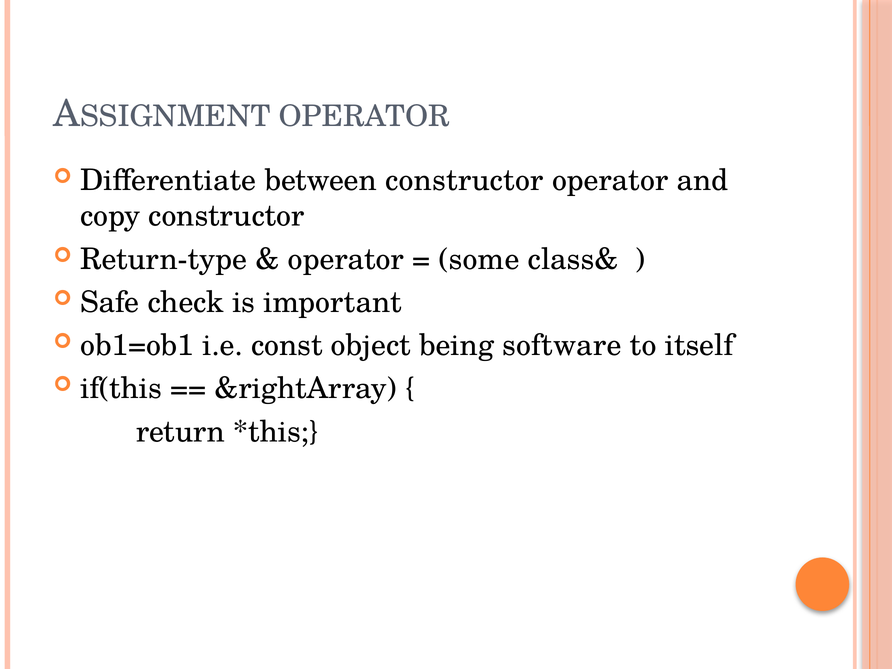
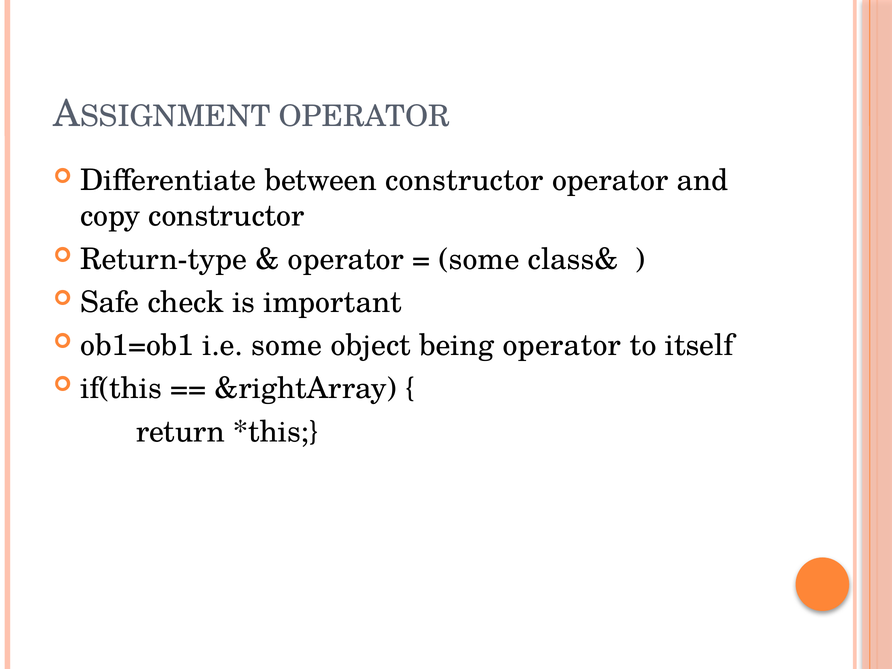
i.e const: const -> some
being software: software -> operator
